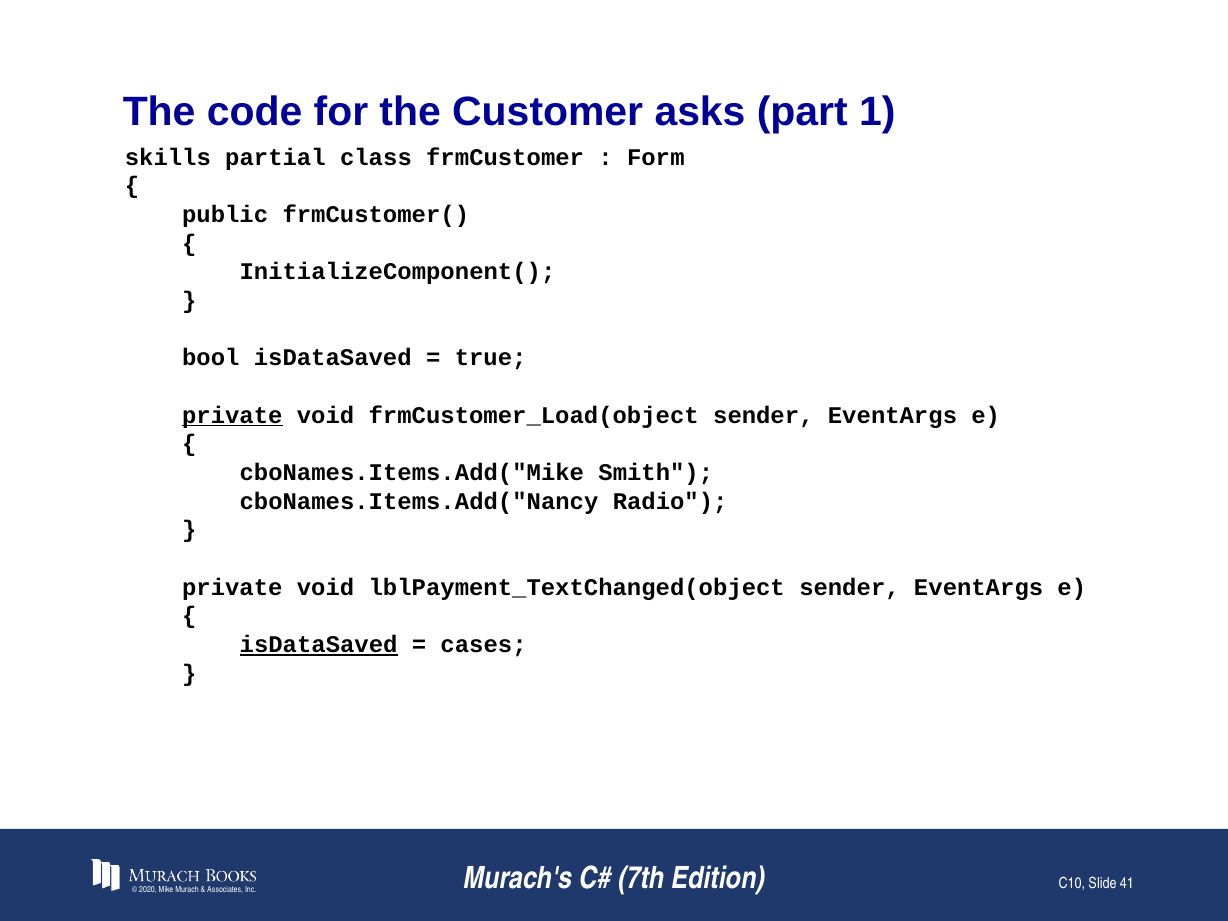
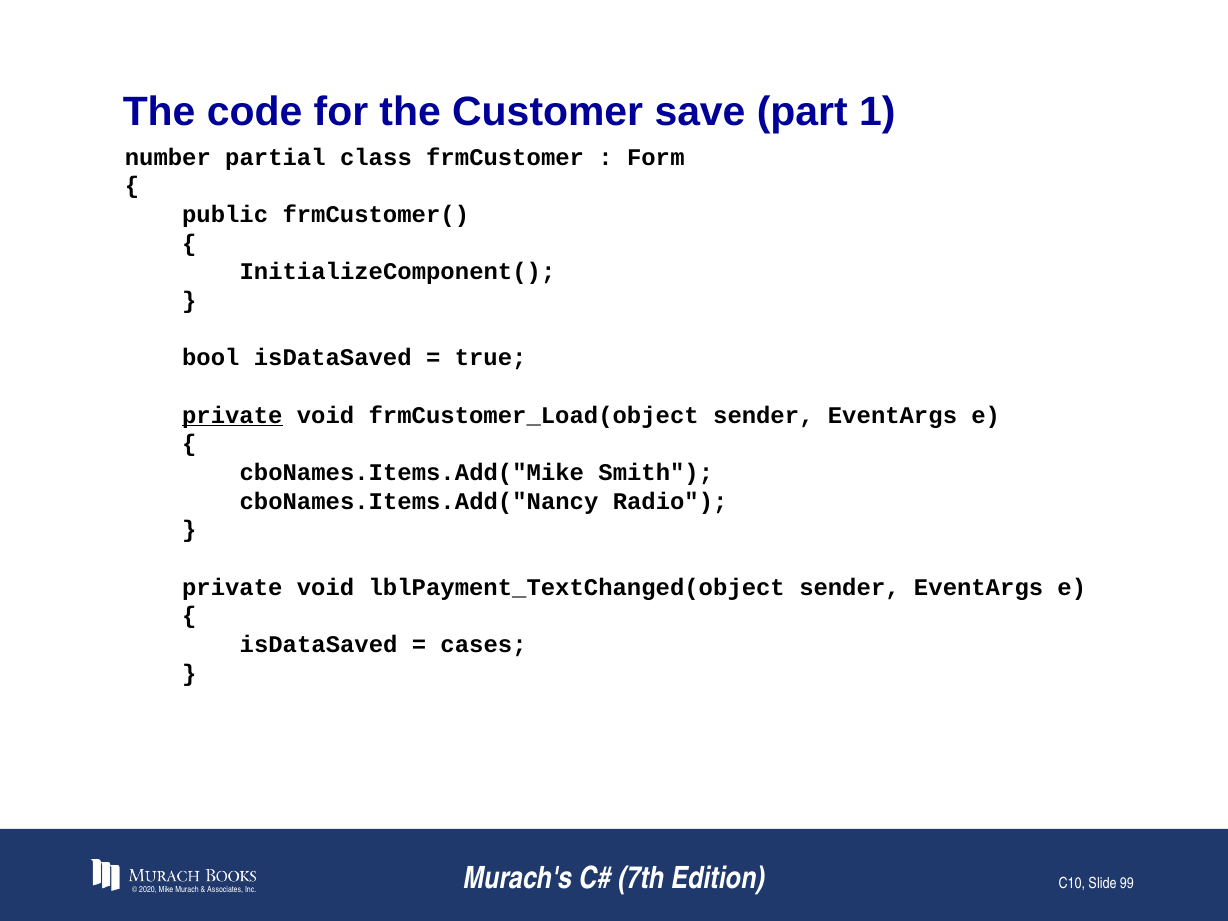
asks: asks -> save
skills: skills -> number
isDataSaved at (319, 645) underline: present -> none
41: 41 -> 99
